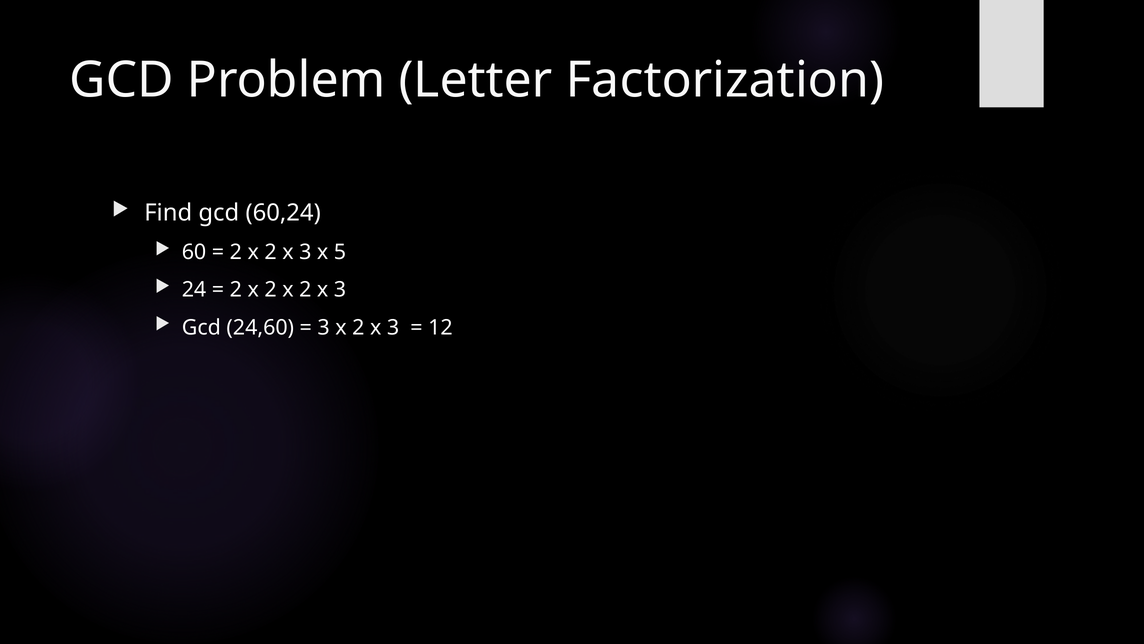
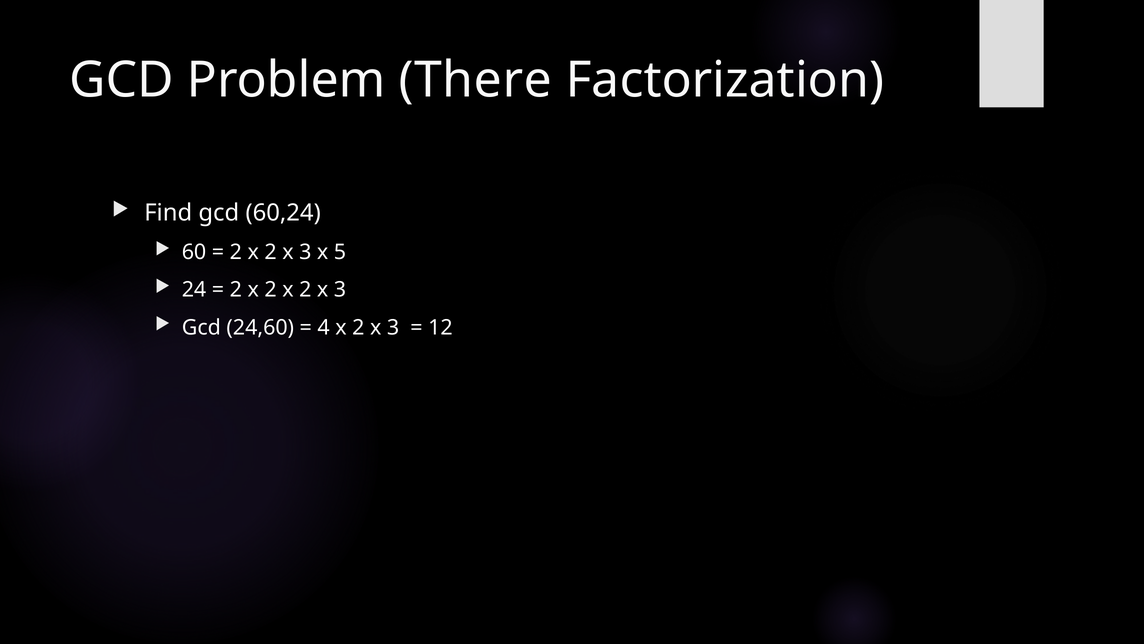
Letter: Letter -> There
3 at (324, 327): 3 -> 4
